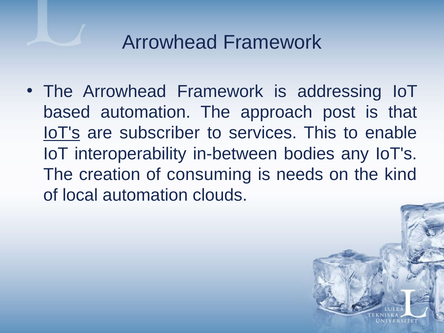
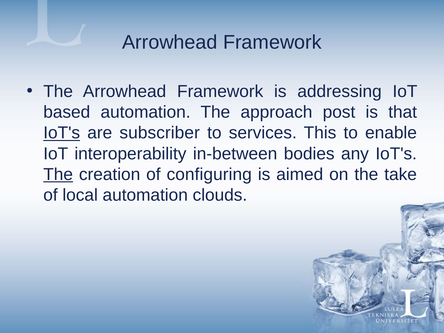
The at (58, 174) underline: none -> present
consuming: consuming -> configuring
needs: needs -> aimed
kind: kind -> take
